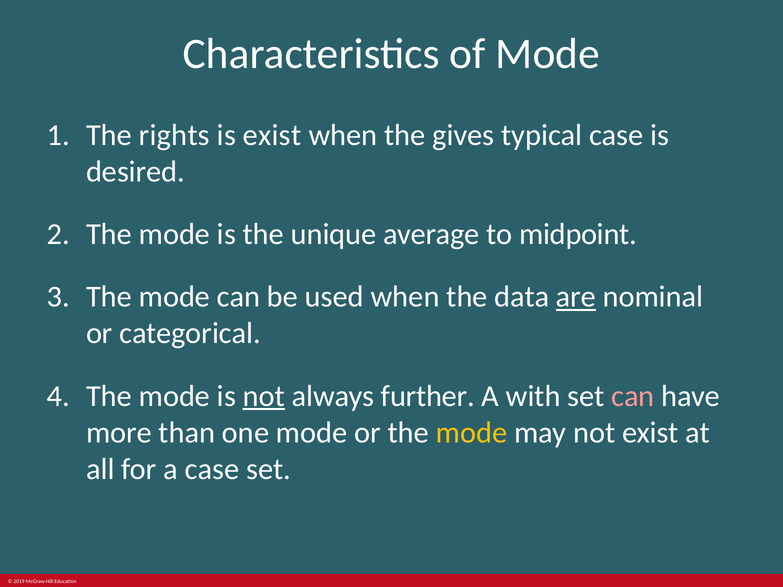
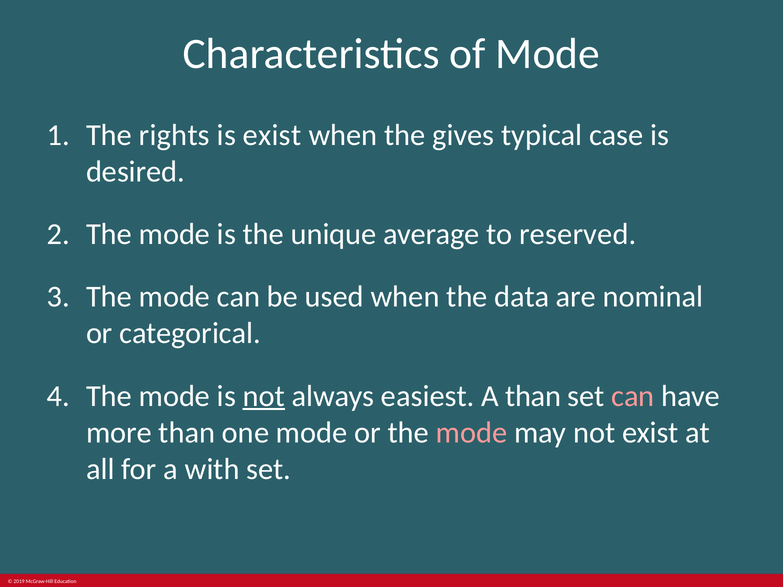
midpoint: midpoint -> reserved
are underline: present -> none
further: further -> easiest
A with: with -> than
mode at (472, 433) colour: yellow -> pink
a case: case -> with
